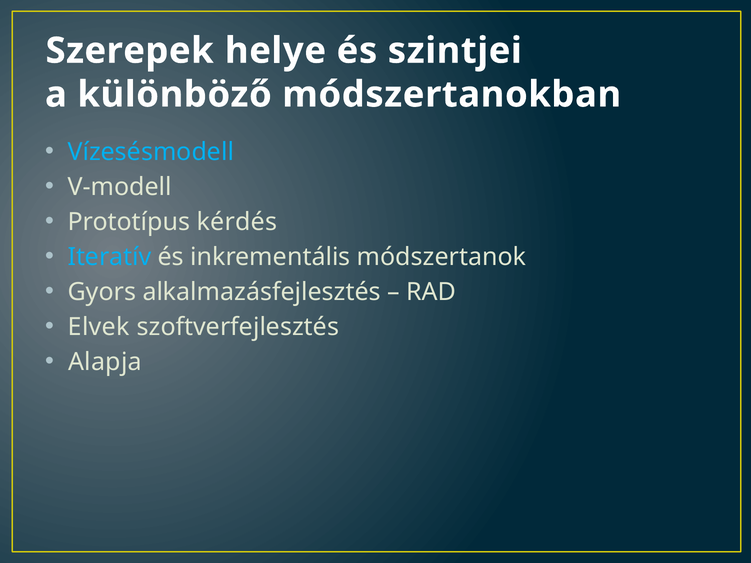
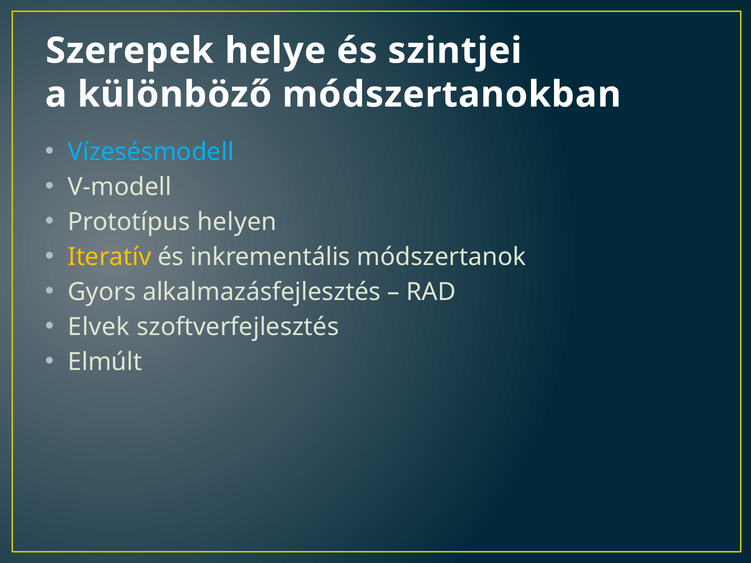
kérdés: kérdés -> helyen
Iteratív colour: light blue -> yellow
Alapja: Alapja -> Elmúlt
